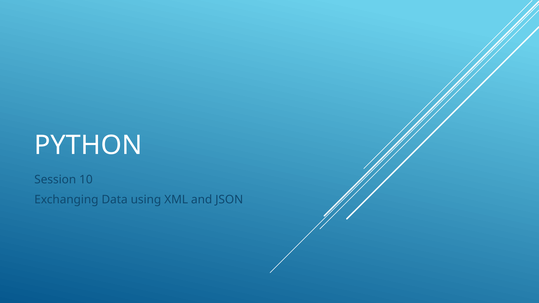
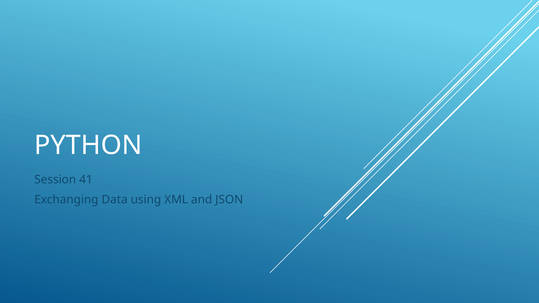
10: 10 -> 41
